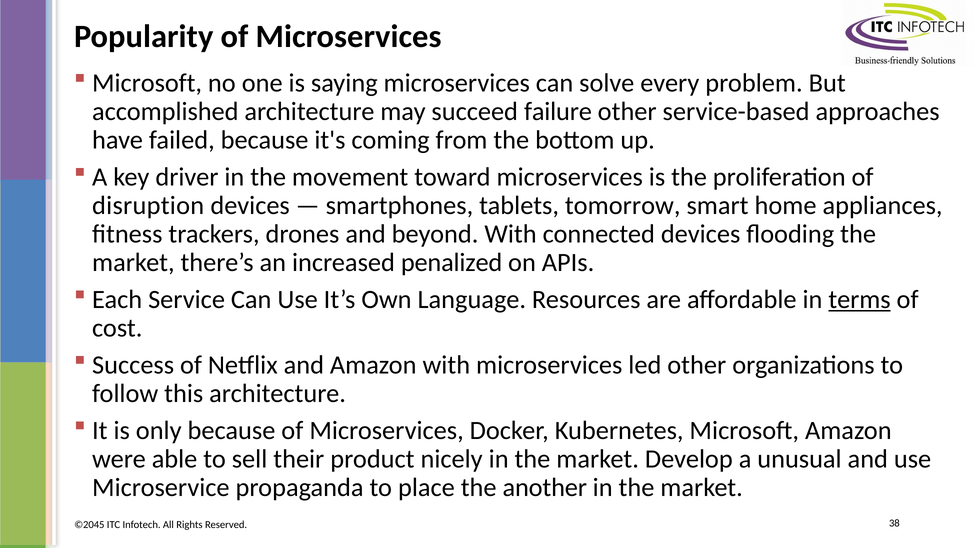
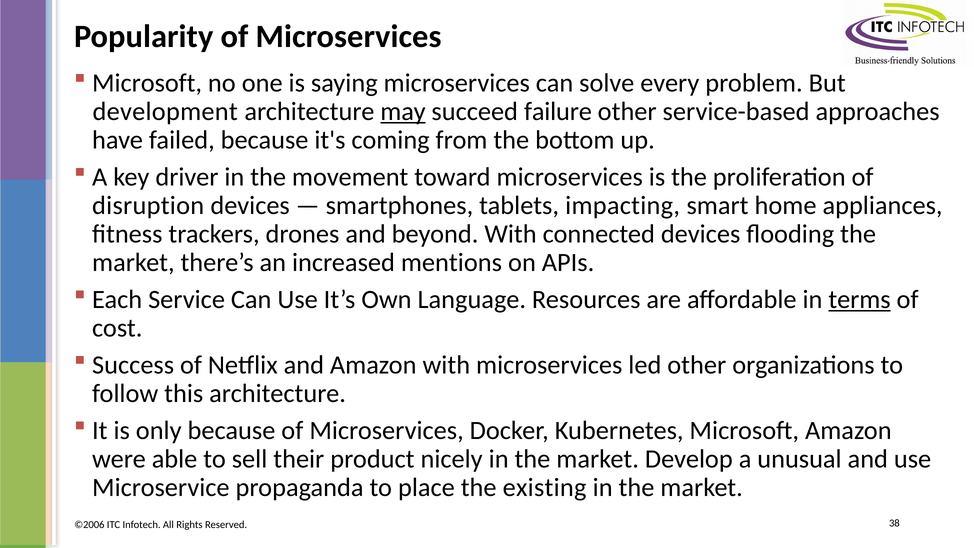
accomplished: accomplished -> development
may underline: none -> present
tomorrow: tomorrow -> impacting
penalized: penalized -> mentions
another: another -> existing
©2045: ©2045 -> ©2006
